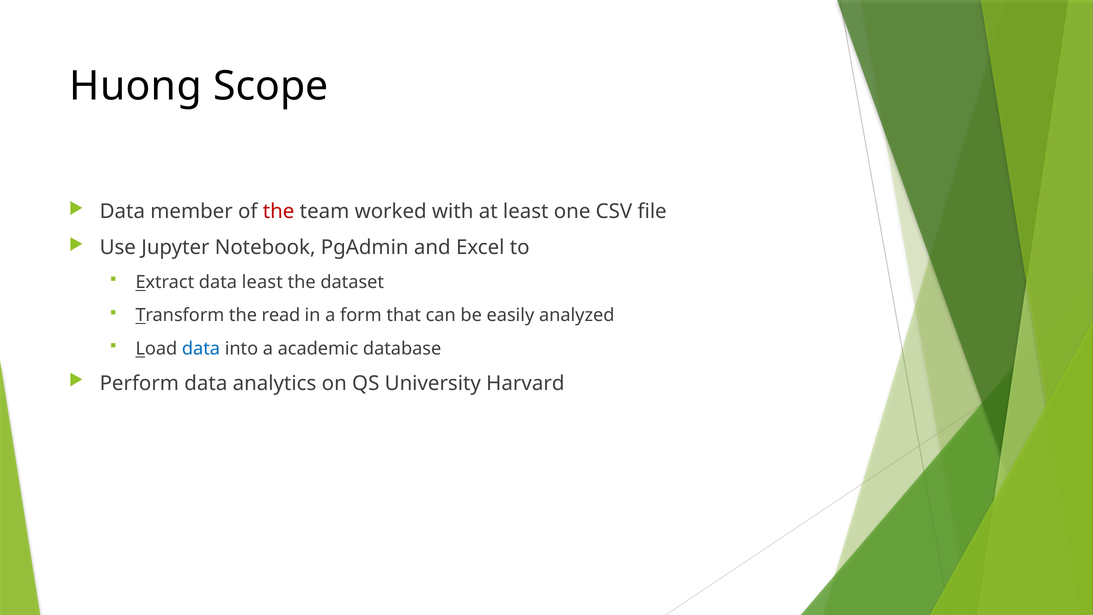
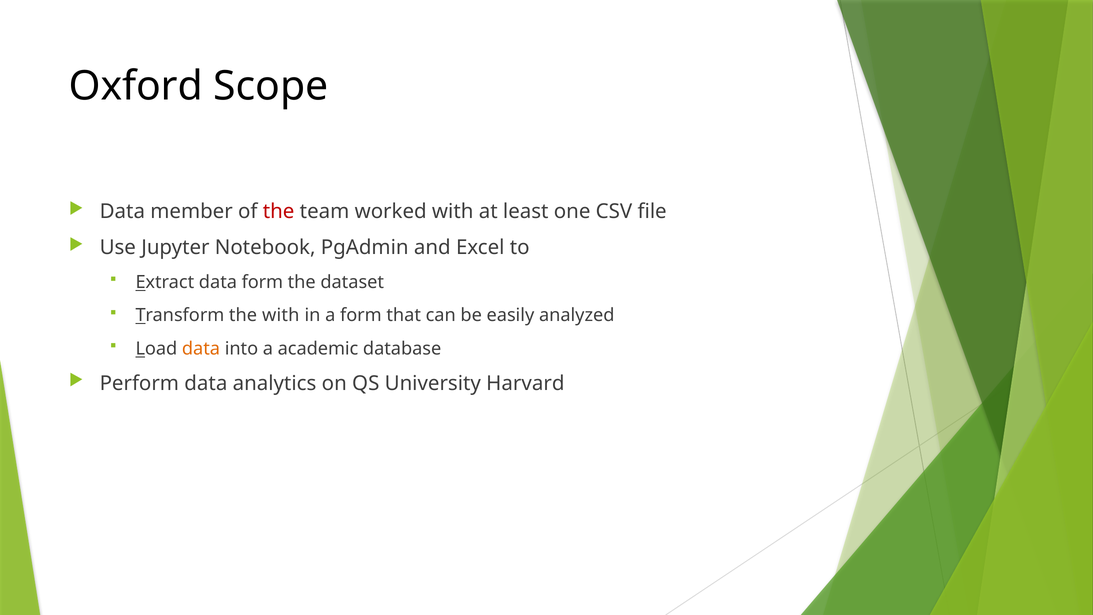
Huong: Huong -> Oxford
data least: least -> form
the read: read -> with
data at (201, 348) colour: blue -> orange
